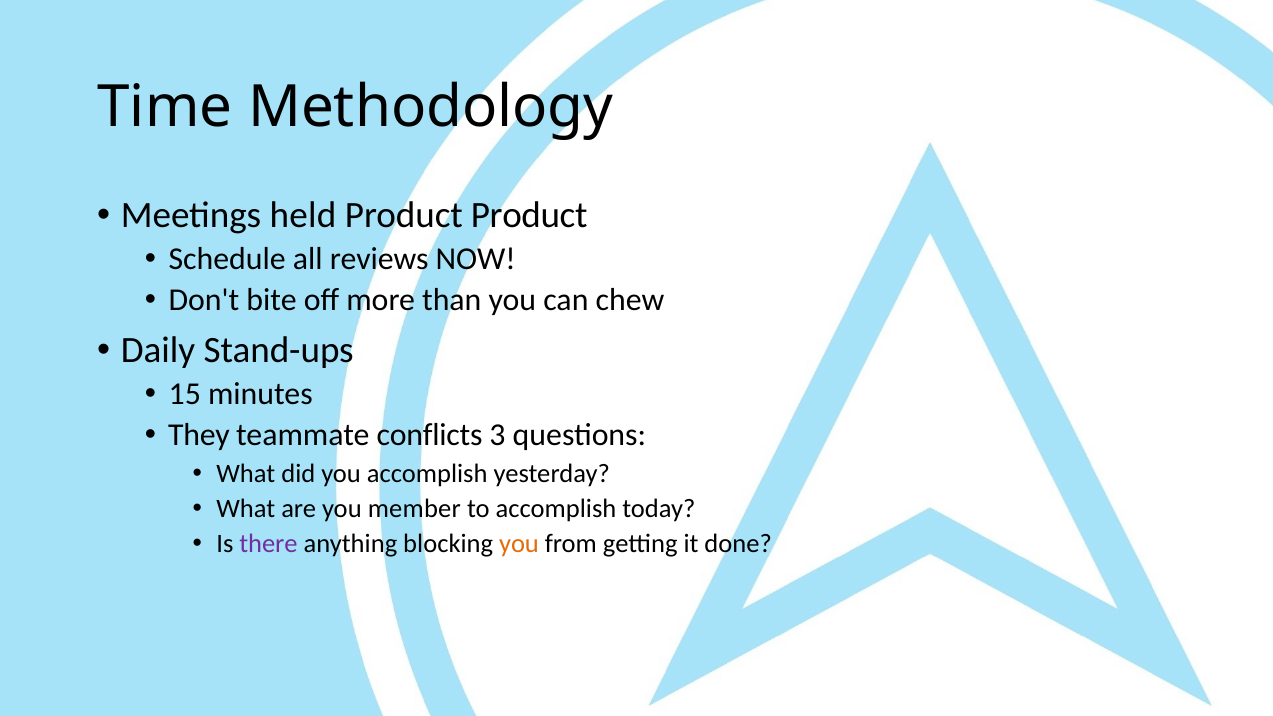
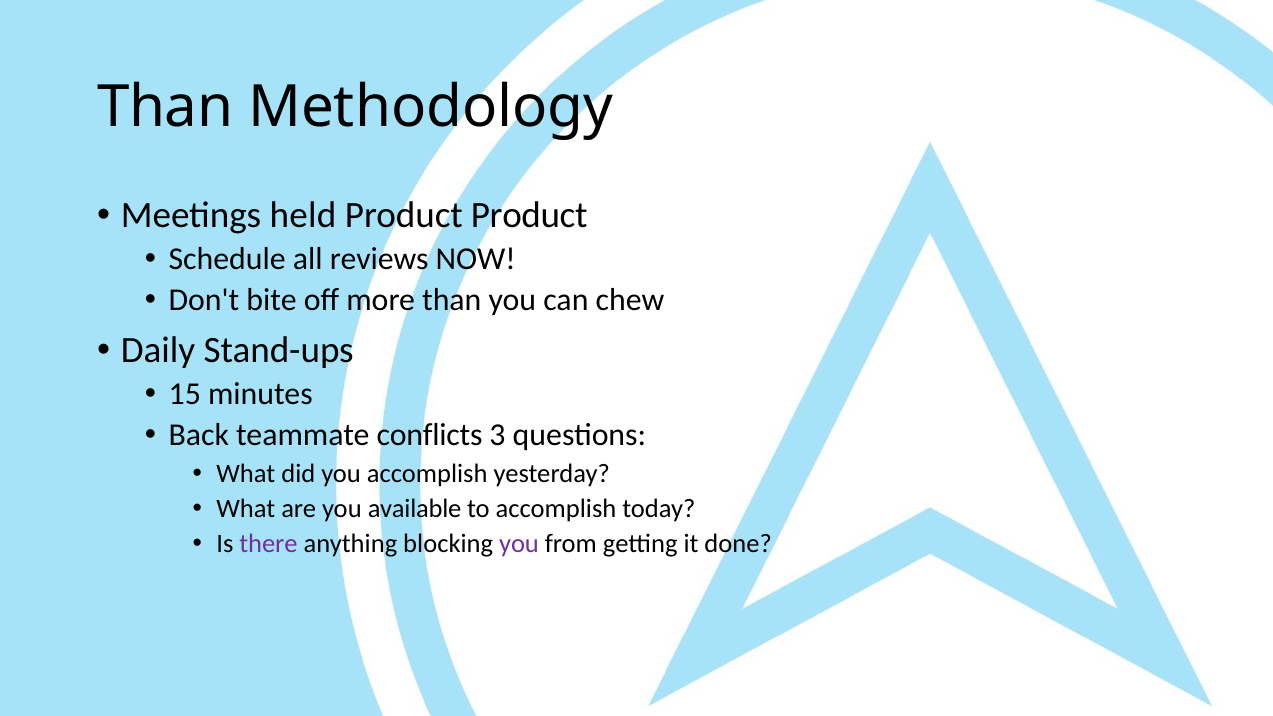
Time at (165, 107): Time -> Than
They: They -> Back
member: member -> available
you at (519, 544) colour: orange -> purple
